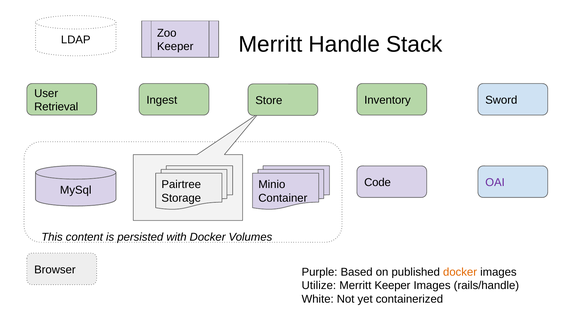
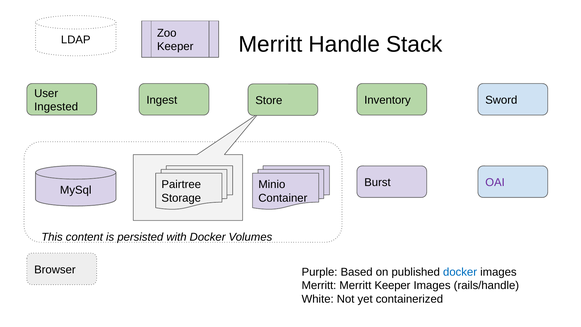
Retrieval: Retrieval -> Ingested
Code: Code -> Burst
docker at (460, 272) colour: orange -> blue
Utilize at (319, 285): Utilize -> Merritt
